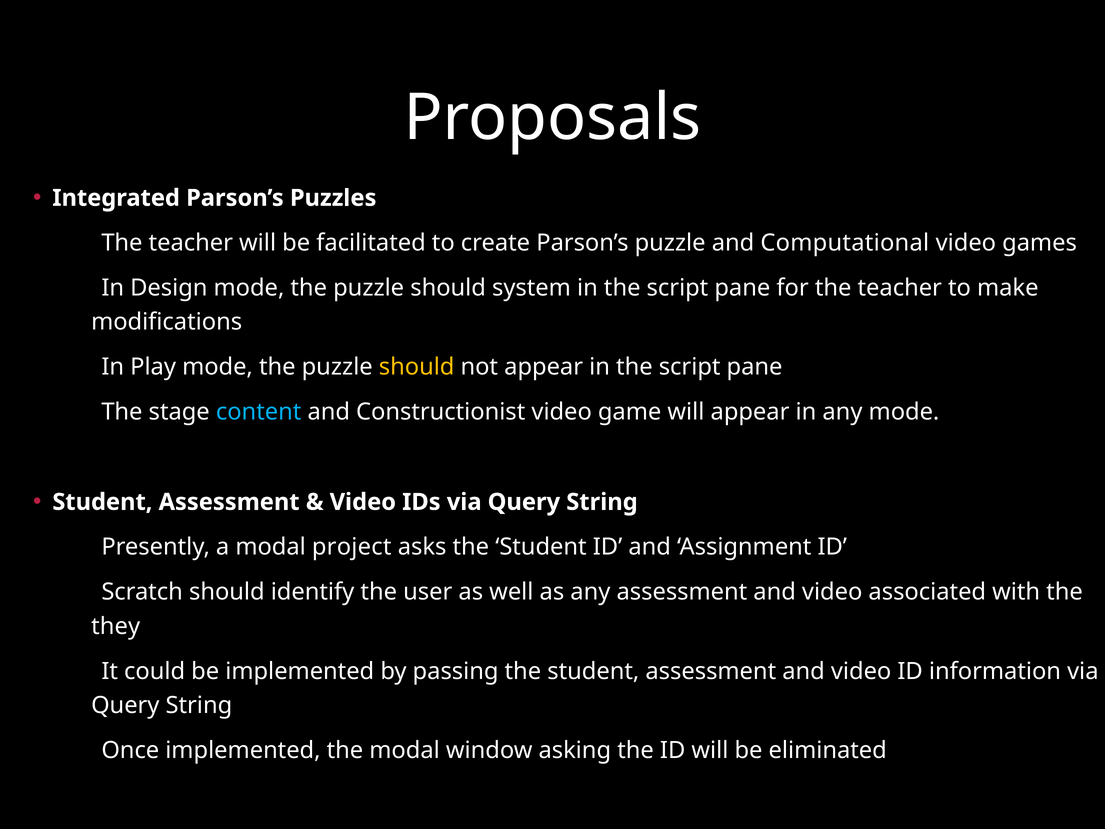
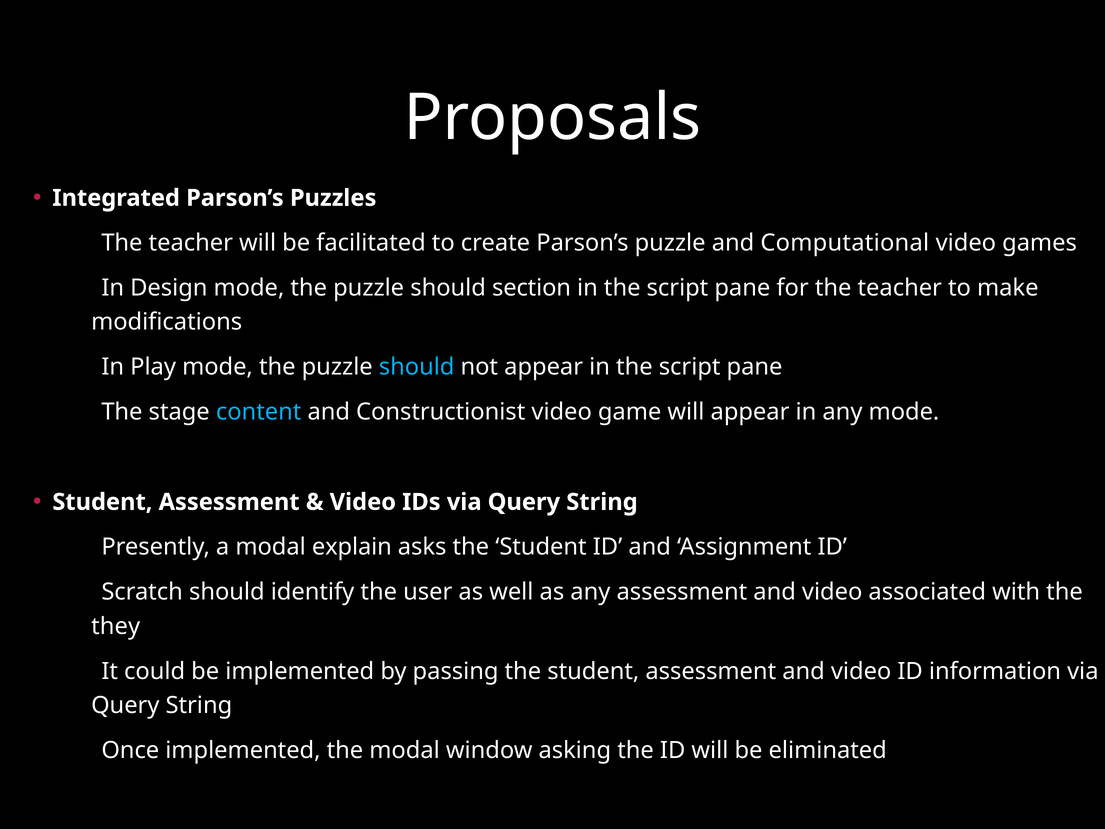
system: system -> section
should at (417, 367) colour: yellow -> light blue
project: project -> explain
